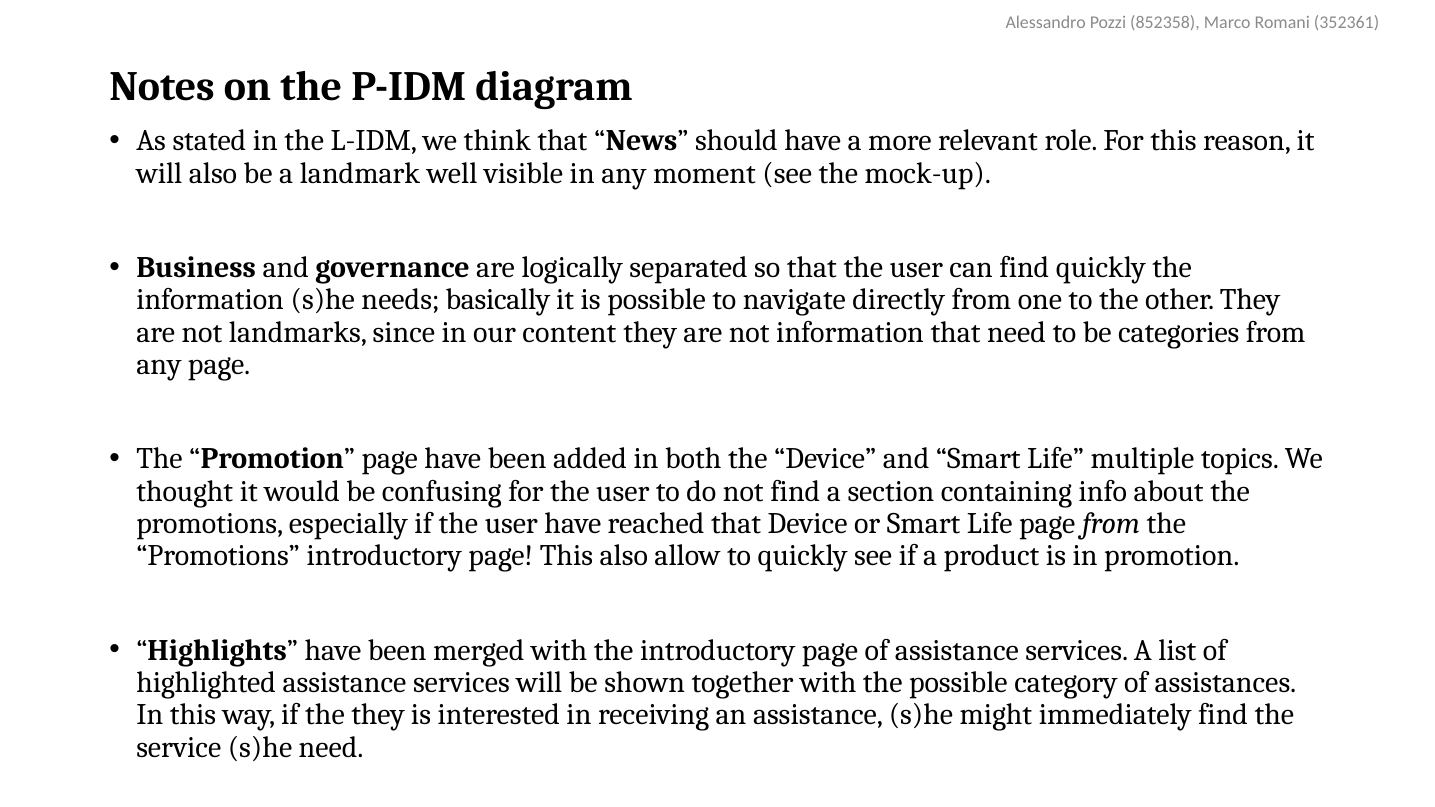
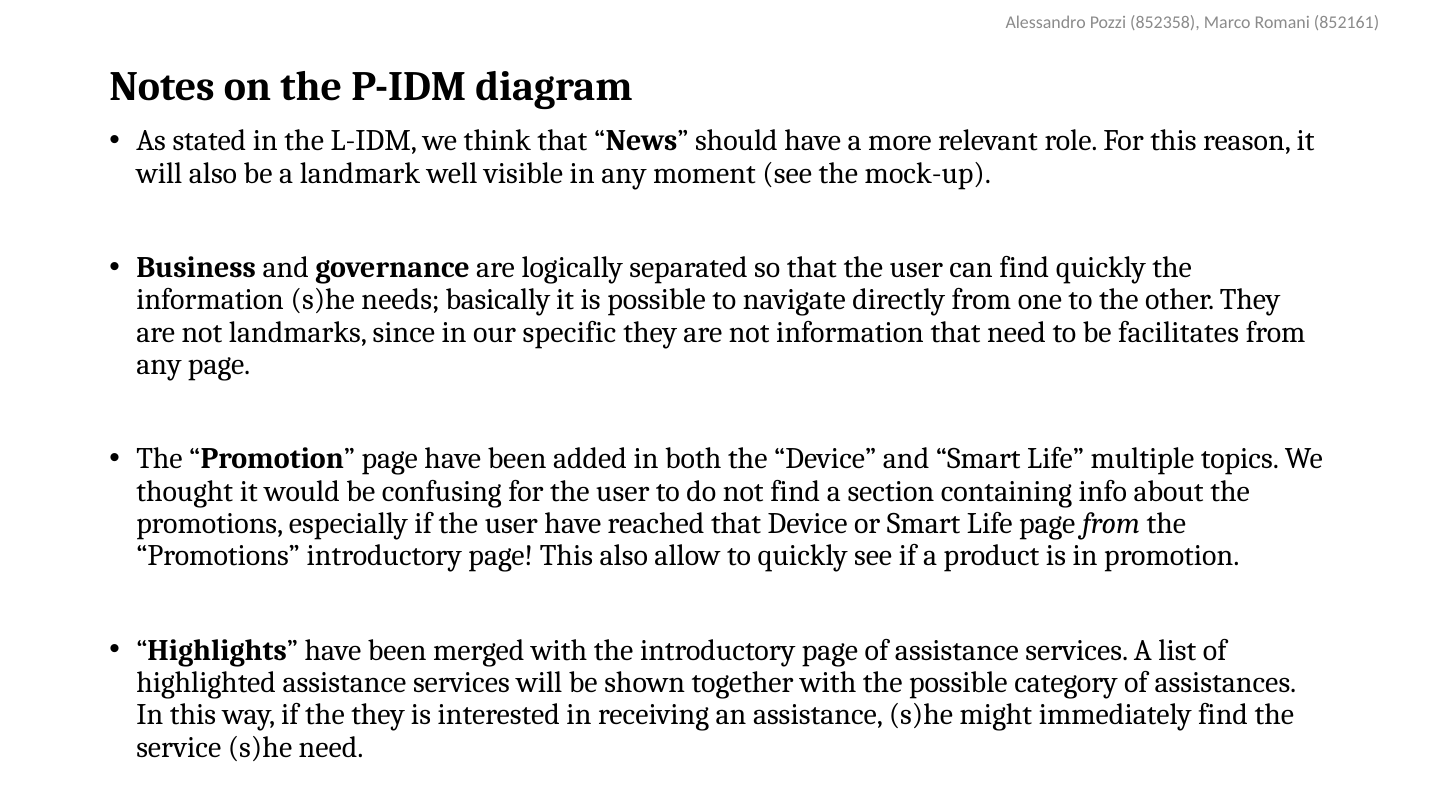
352361: 352361 -> 852161
content: content -> specific
categories: categories -> facilitates
